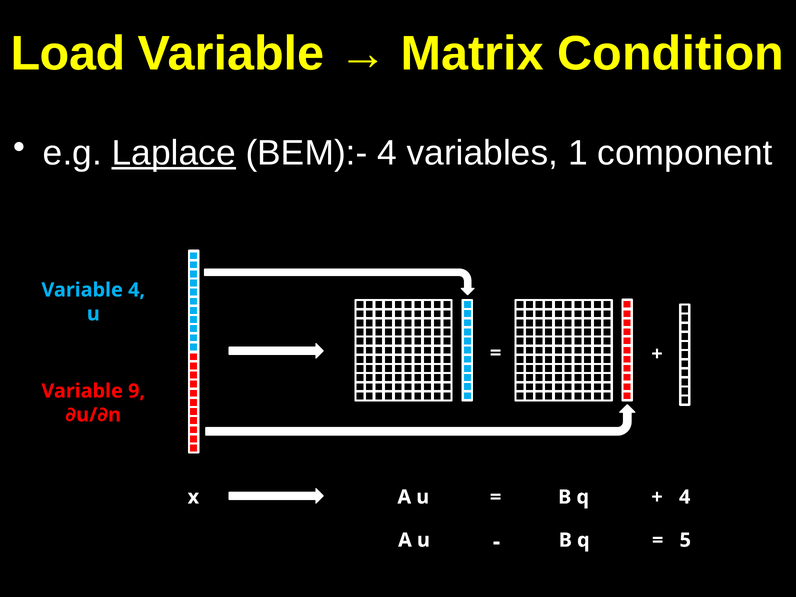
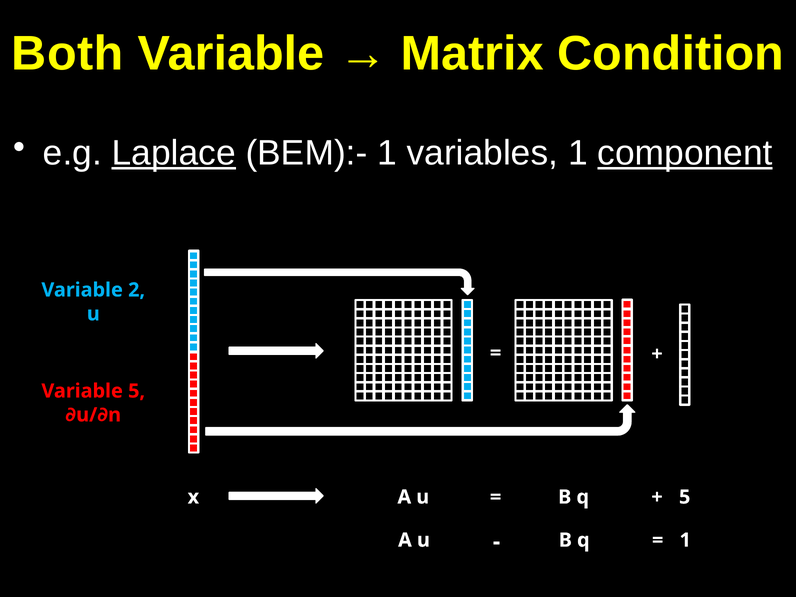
Load: Load -> Both
BEM):- 4: 4 -> 1
component underline: none -> present
Variable 4: 4 -> 2
Variable 9: 9 -> 5
4 at (685, 497): 4 -> 5
5 at (685, 540): 5 -> 1
